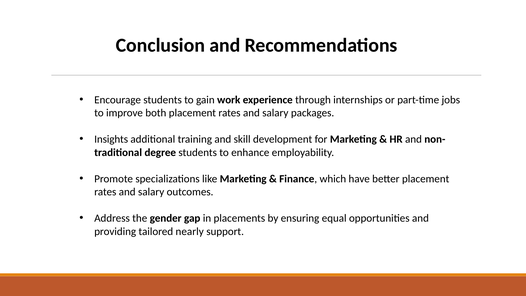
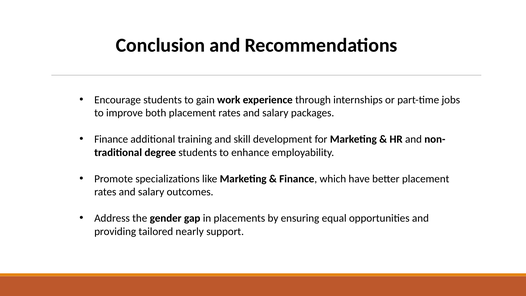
Insights at (111, 139): Insights -> Finance
